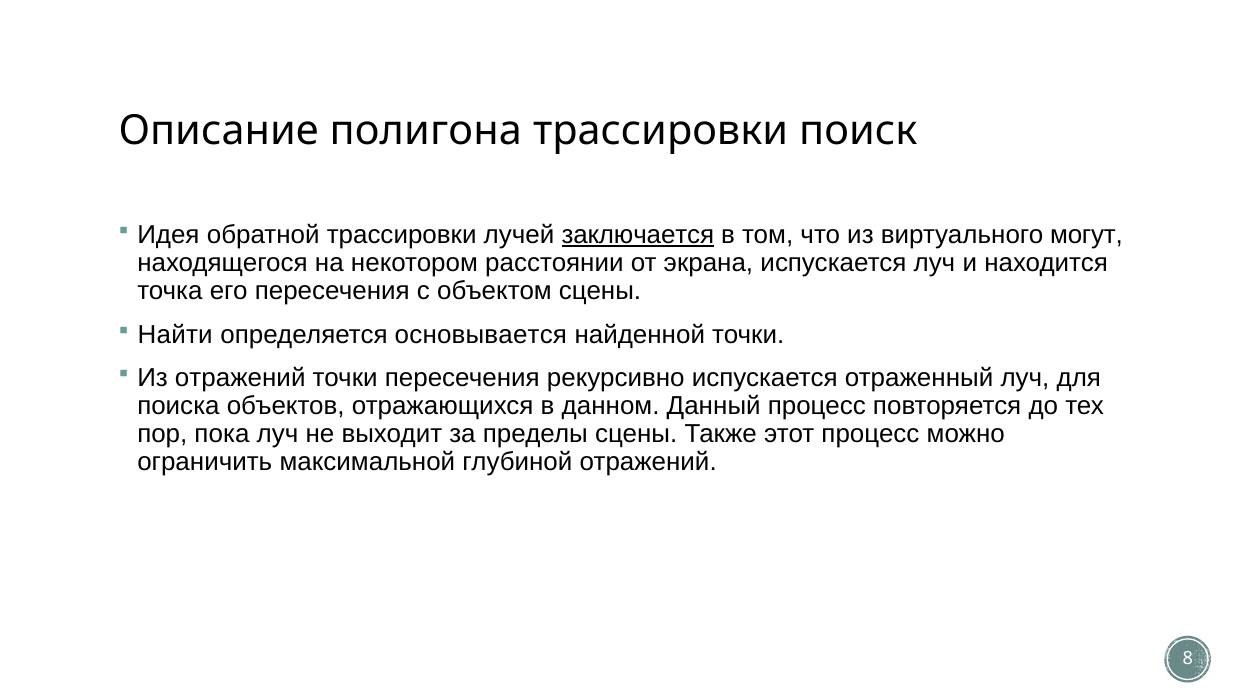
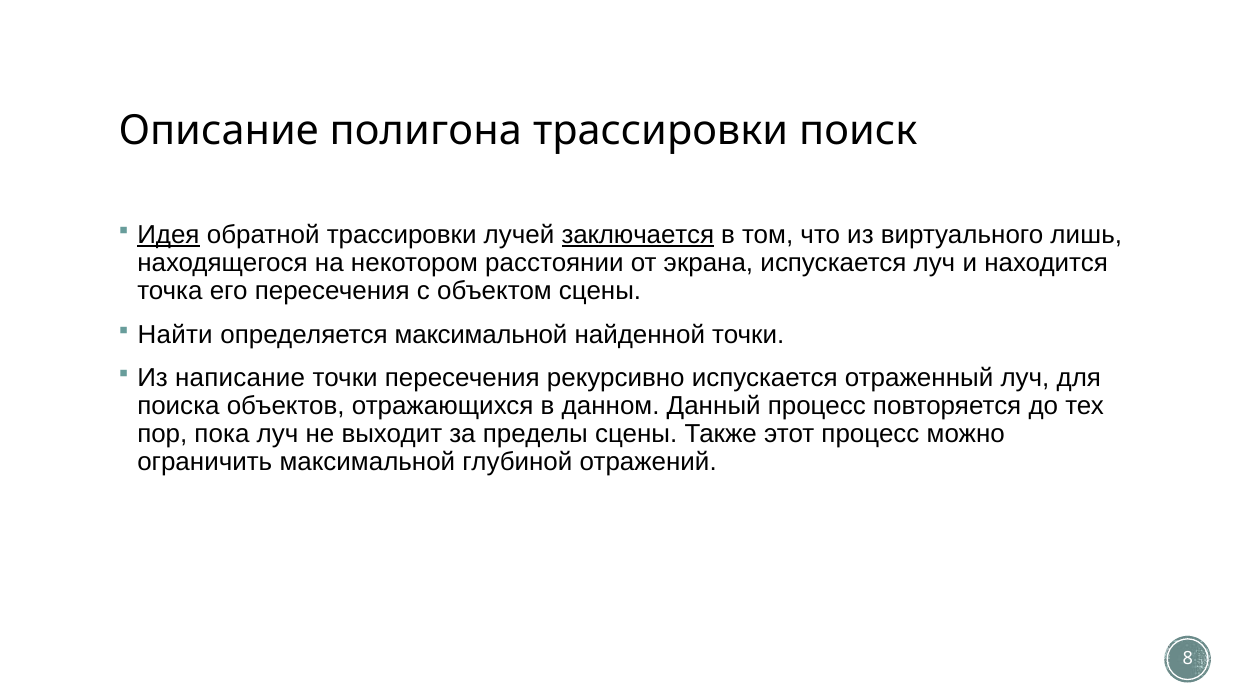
Идея underline: none -> present
могут: могут -> лишь
определяется основывается: основывается -> максимальной
Из отражений: отражений -> написание
